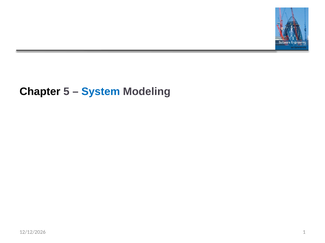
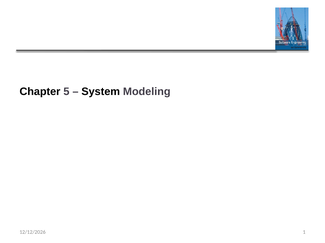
System colour: blue -> black
